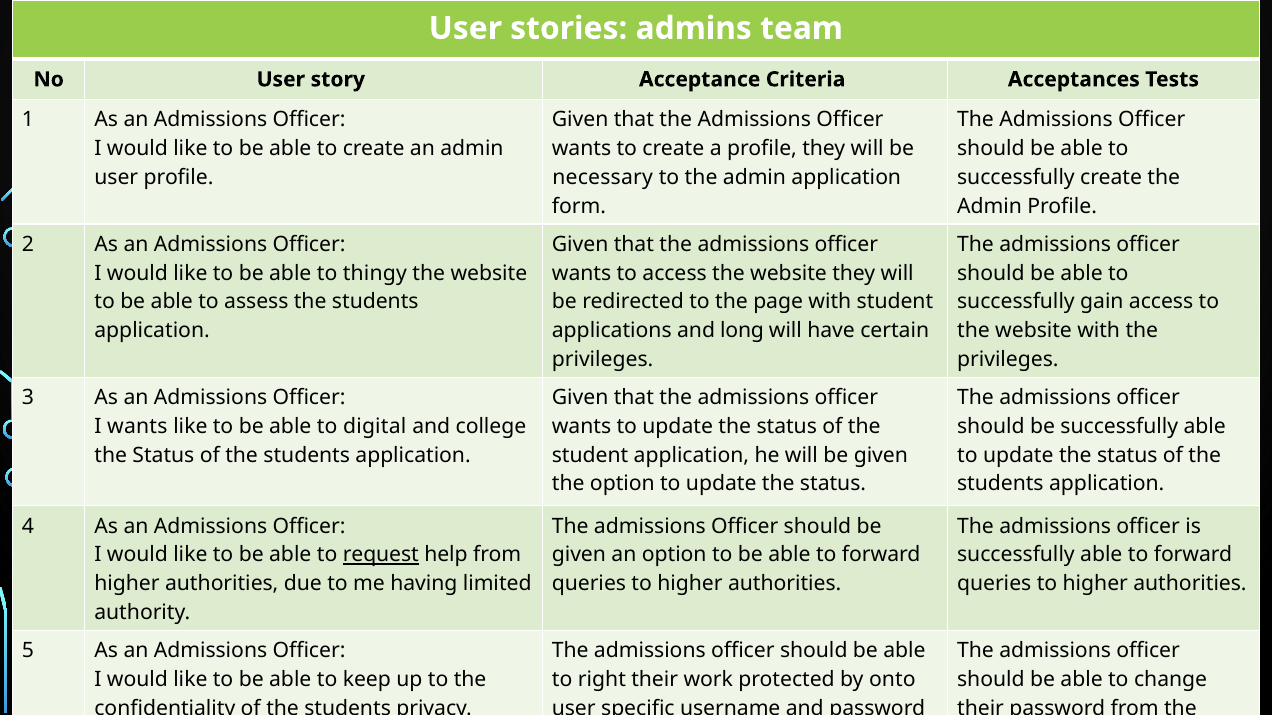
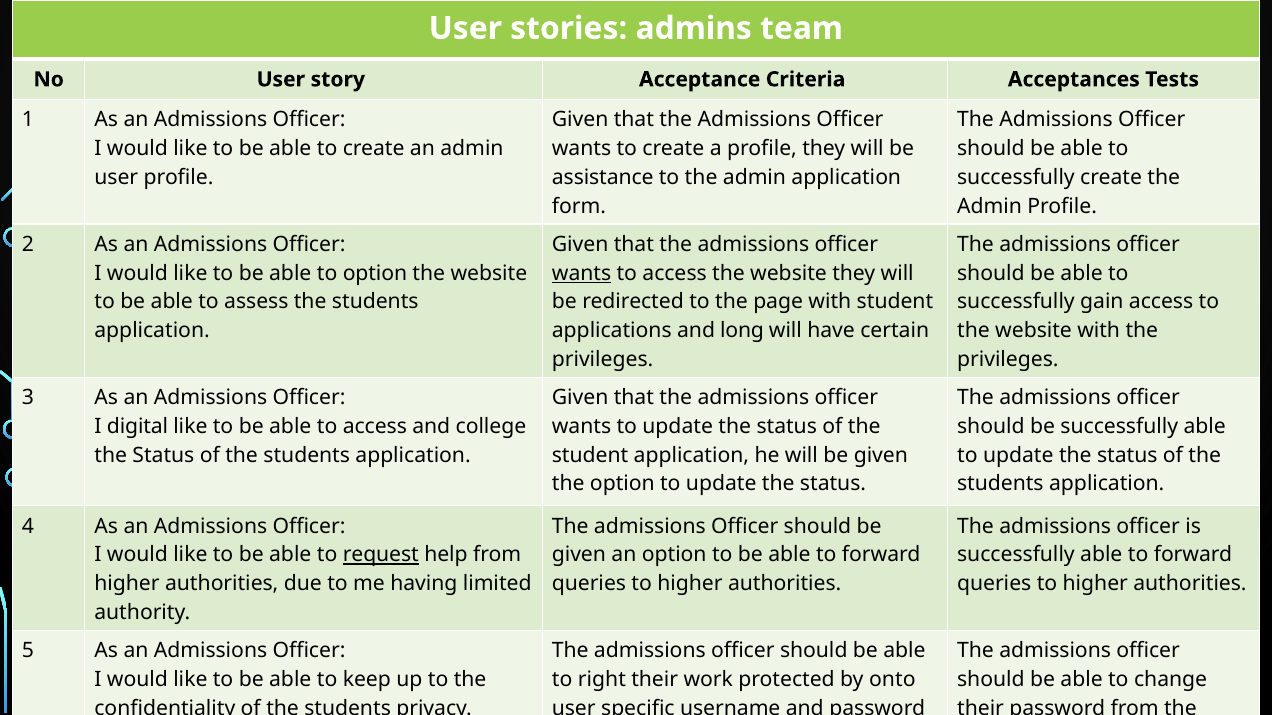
necessary: necessary -> assistance
to thingy: thingy -> option
wants at (582, 273) underline: none -> present
I wants: wants -> digital
able to digital: digital -> access
